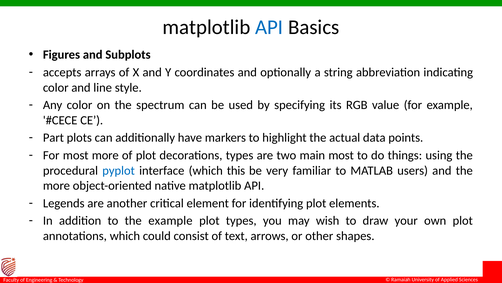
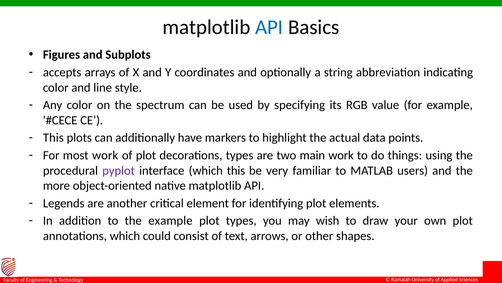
Part at (53, 138): Part -> This
most more: more -> work
main most: most -> work
pyplot colour: blue -> purple
